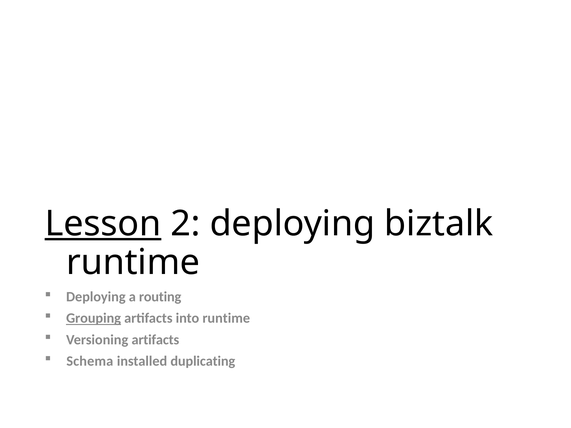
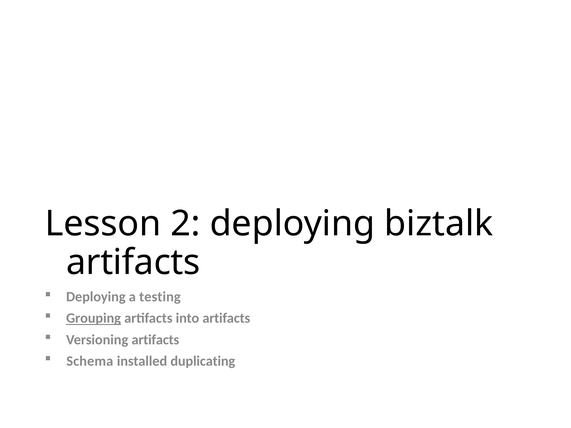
Lesson underline: present -> none
runtime at (133, 263): runtime -> artifacts
routing: routing -> testing
into runtime: runtime -> artifacts
